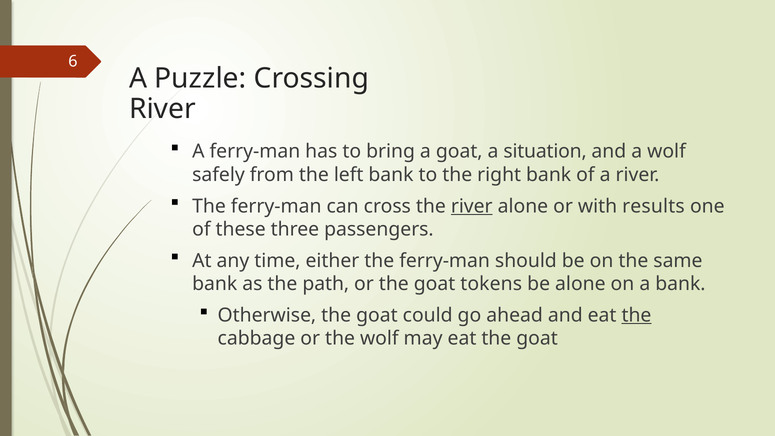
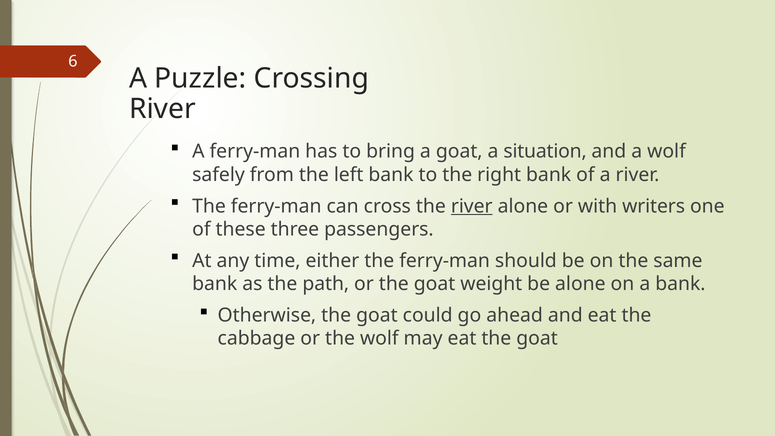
results: results -> writers
tokens: tokens -> weight
the at (636, 315) underline: present -> none
